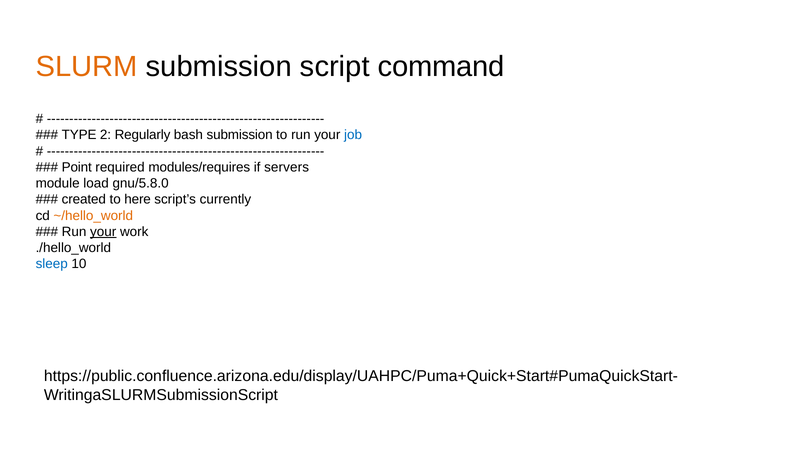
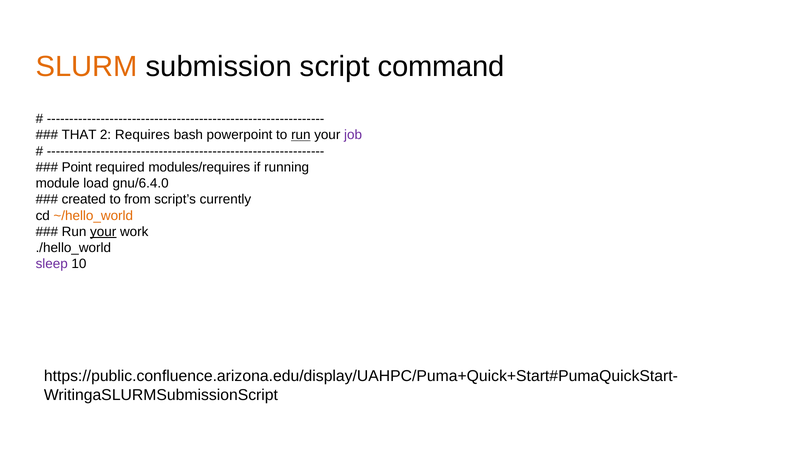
TYPE: TYPE -> THAT
Regularly: Regularly -> Requires
bash submission: submission -> powerpoint
run at (301, 135) underline: none -> present
job colour: blue -> purple
servers: servers -> running
gnu/5.8.0: gnu/5.8.0 -> gnu/6.4.0
here: here -> from
sleep colour: blue -> purple
